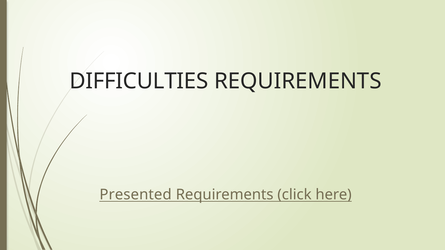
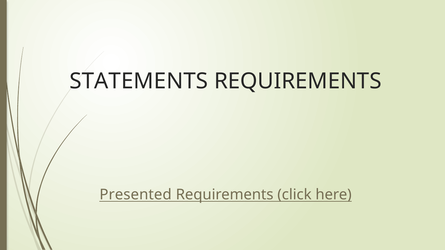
DIFFICULTIES: DIFFICULTIES -> STATEMENTS
